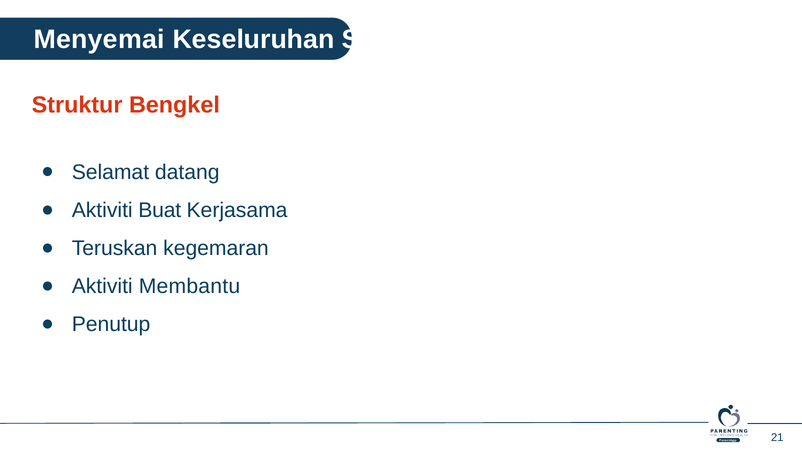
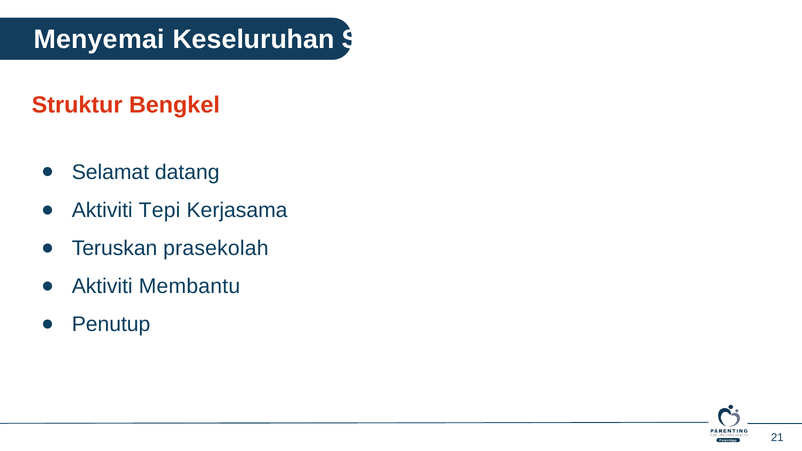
Buat: Buat -> Tepi
kegemaran: kegemaran -> prasekolah
